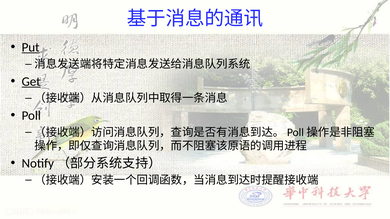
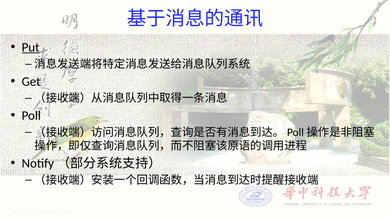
Get underline: present -> none
